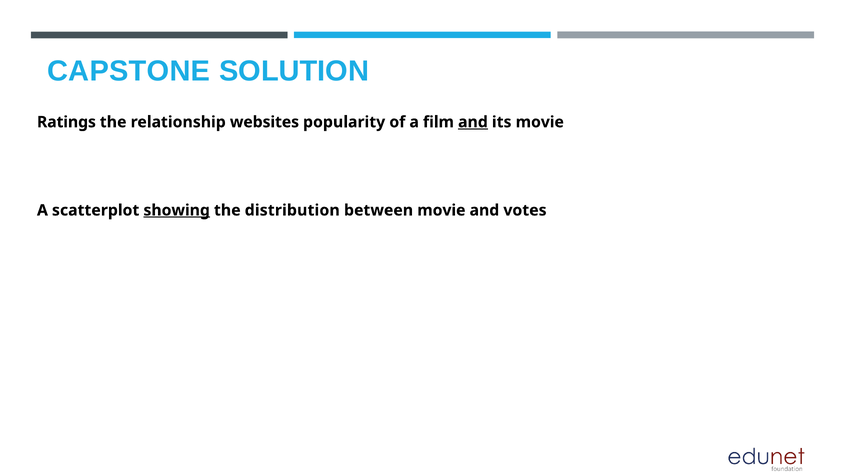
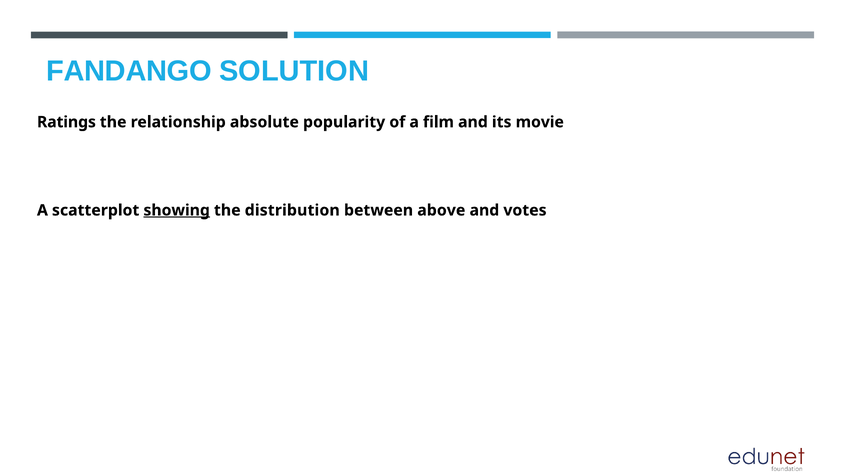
CAPSTONE: CAPSTONE -> FANDANGO
websites: websites -> absolute
and at (473, 122) underline: present -> none
between movie: movie -> above
